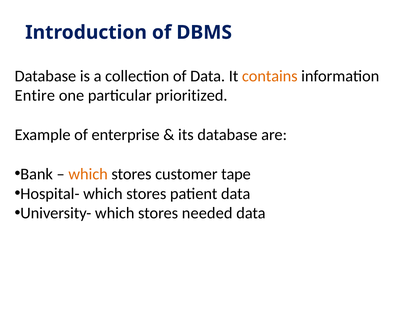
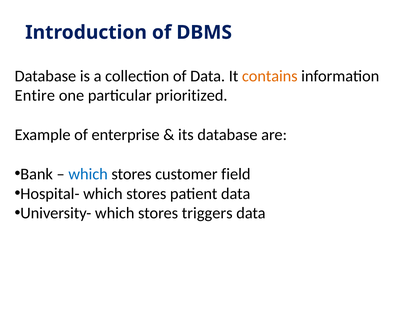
which at (88, 174) colour: orange -> blue
tape: tape -> field
needed: needed -> triggers
